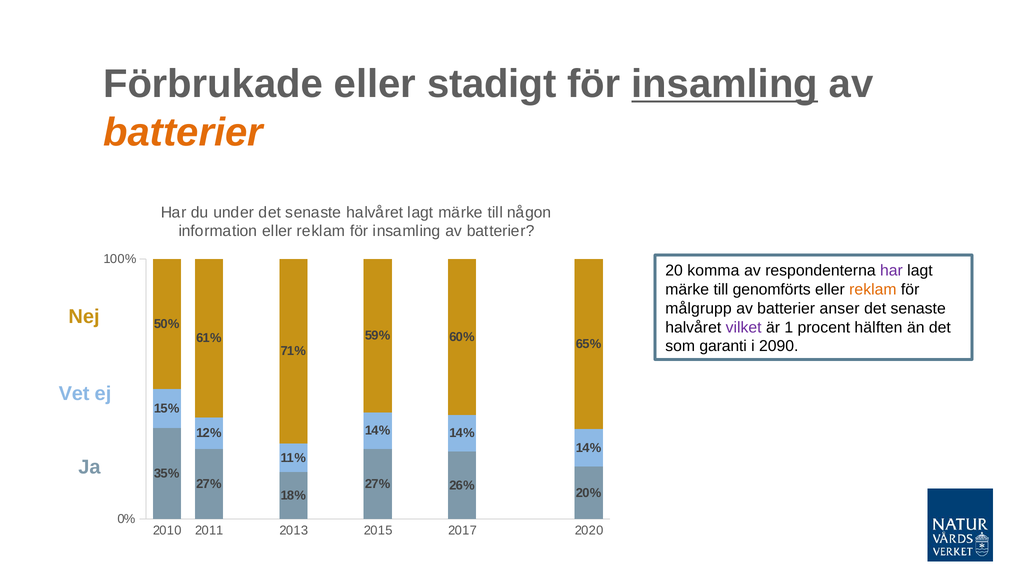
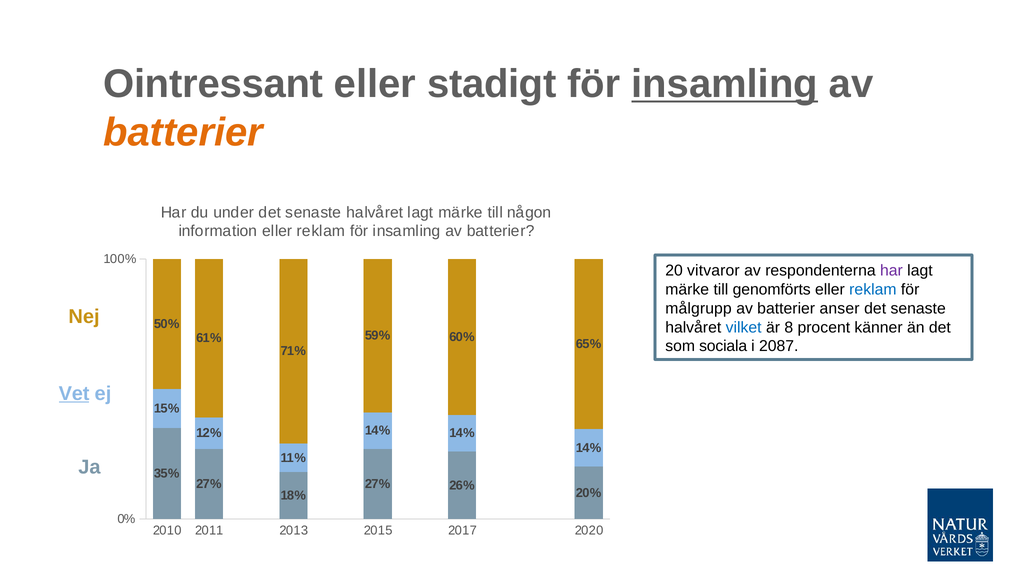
Förbrukade: Förbrukade -> Ointressant
komma: komma -> vitvaror
reklam at (873, 290) colour: orange -> blue
vilket colour: purple -> blue
1: 1 -> 8
hälften: hälften -> känner
garanti: garanti -> sociala
2090: 2090 -> 2087
Vet underline: none -> present
